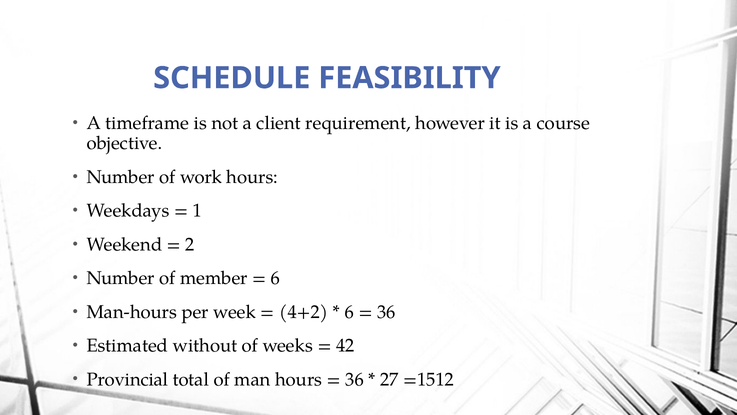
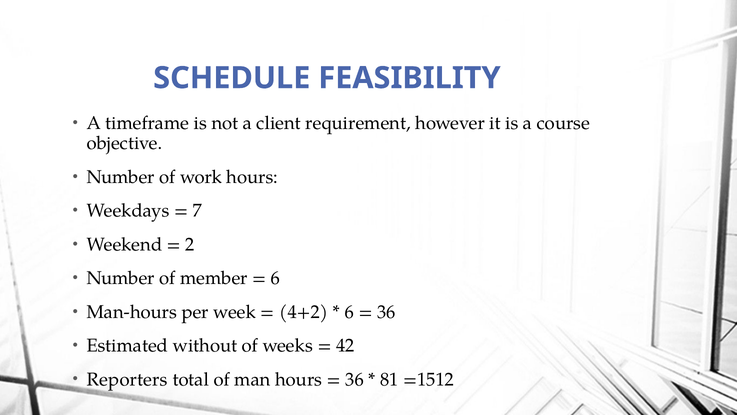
1: 1 -> 7
Provincial: Provincial -> Reporters
27: 27 -> 81
